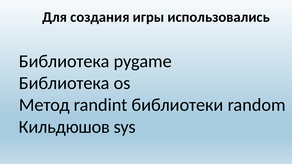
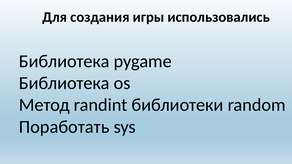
Кильдюшов: Кильдюшов -> Поработать
